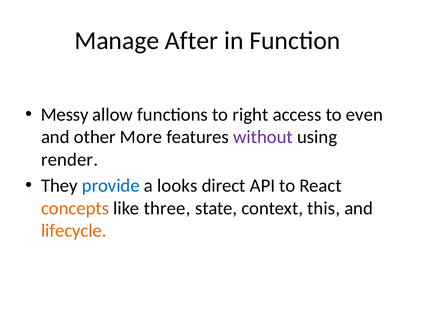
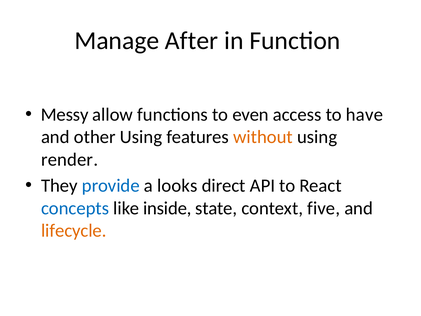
right: right -> even
even: even -> have
other More: More -> Using
without colour: purple -> orange
concepts colour: orange -> blue
three: three -> inside
this: this -> five
